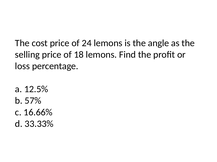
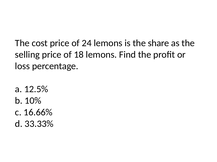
angle: angle -> share
57%: 57% -> 10%
